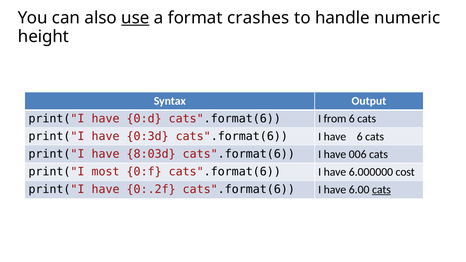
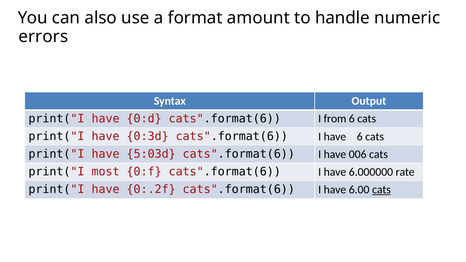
use underline: present -> none
crashes: crashes -> amount
height: height -> errors
8:03d: 8:03d -> 5:03d
cost: cost -> rate
